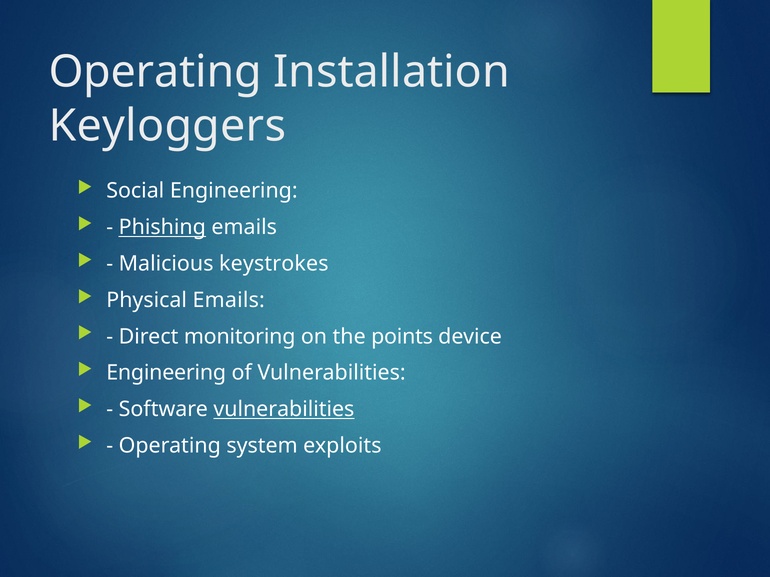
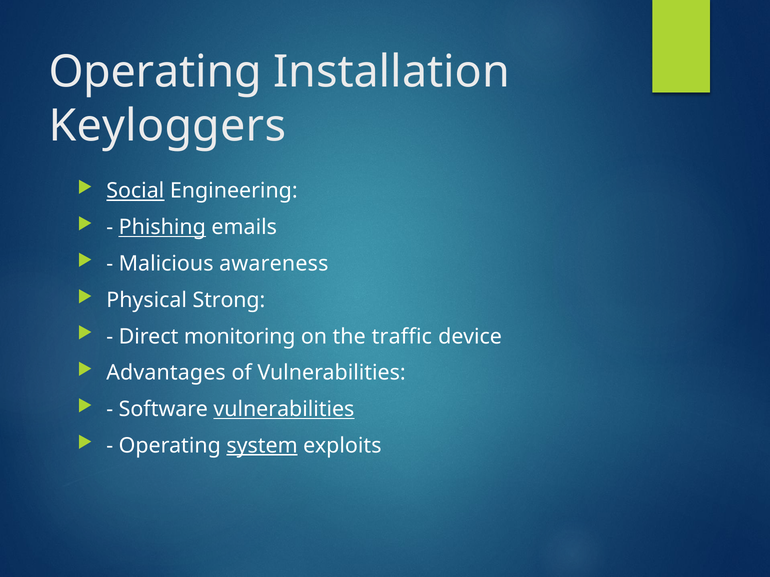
Social underline: none -> present
keystrokes: keystrokes -> awareness
Physical Emails: Emails -> Strong
points: points -> traffic
Engineering at (166, 373): Engineering -> Advantages
system underline: none -> present
